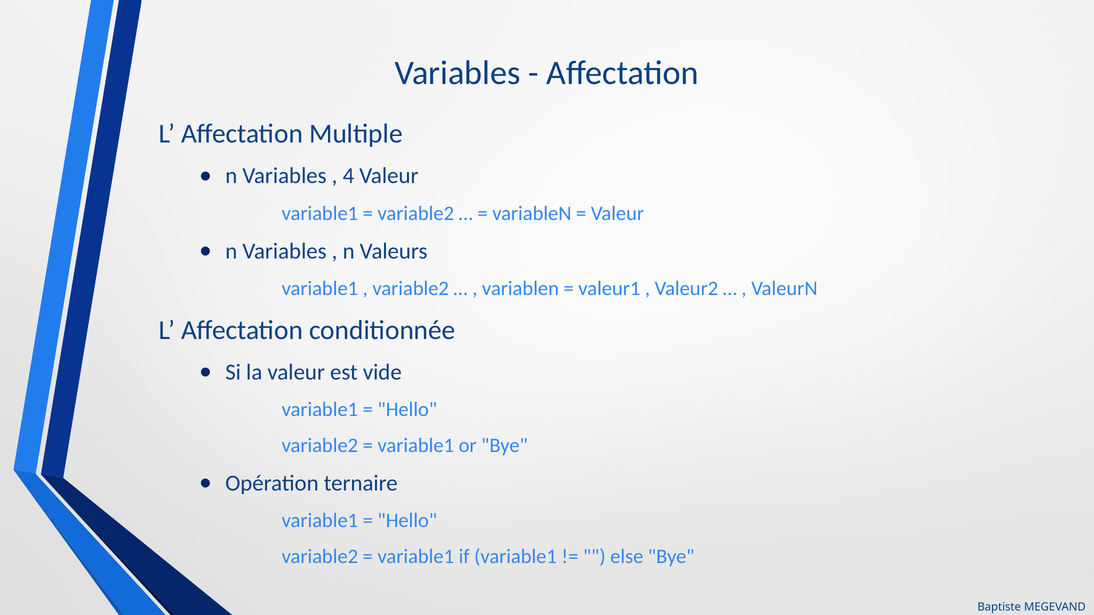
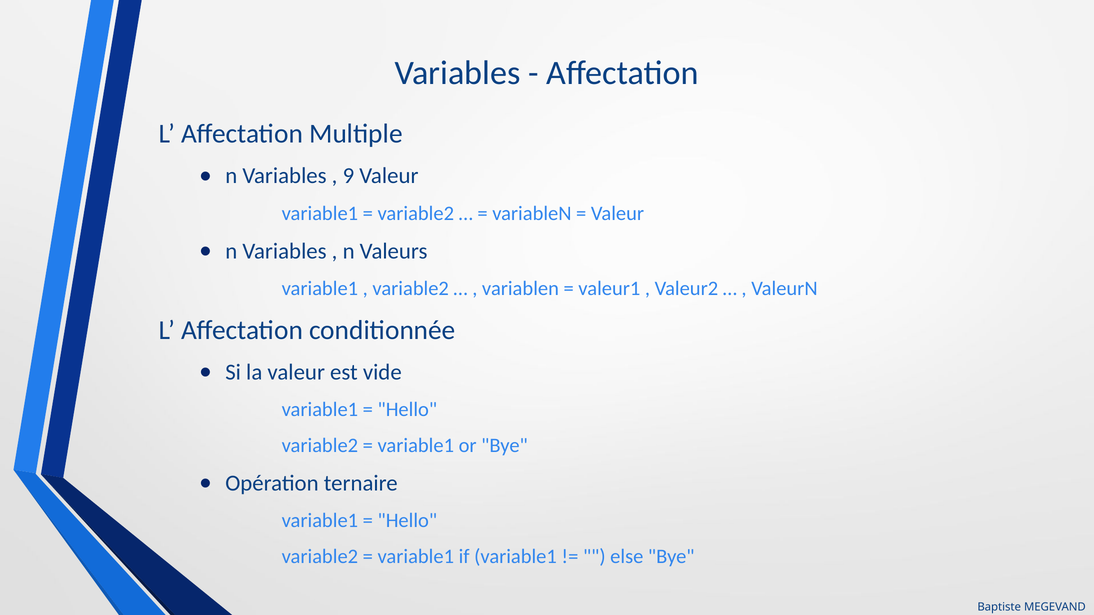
4: 4 -> 9
